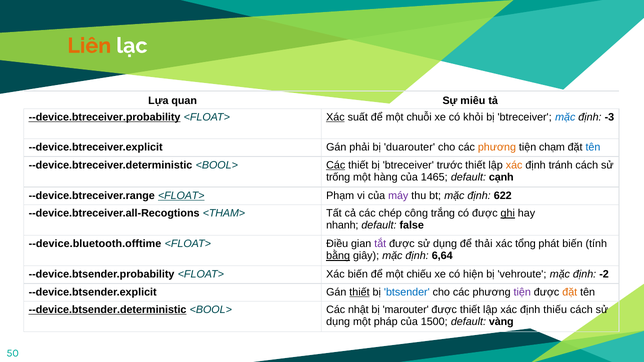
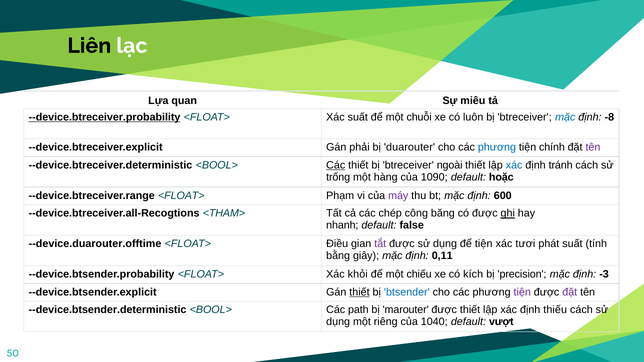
Liên colour: orange -> black
Xác at (335, 117) underline: present -> none
khỏi: khỏi -> luôn
-3: -3 -> -8
phương at (497, 147) colour: orange -> blue
chạm: chạm -> chính
tên at (593, 147) colour: blue -> purple
trước: trước -> ngoài
xác at (514, 165) colour: orange -> blue
1465: 1465 -> 1090
cạnh: cạnh -> hoặc
<FLOAT> at (181, 196) underline: present -> none
622: 622 -> 600
trắng: trắng -> băng
--device.bluetooth.offtime: --device.bluetooth.offtime -> --device.duarouter.offtime
để thải: thải -> tiện
tổng: tổng -> tươi
phát biến: biến -> suất
bằng underline: present -> none
6,64: 6,64 -> 0,11
Xác biến: biến -> khỏi
hiện: hiện -> kích
vehroute: vehroute -> precision
-2: -2 -> -3
đặt at (570, 292) colour: orange -> purple
--device.btsender.deterministic underline: present -> none
nhật: nhật -> path
pháp: pháp -> riêng
1500: 1500 -> 1040
vàng: vàng -> vượt
